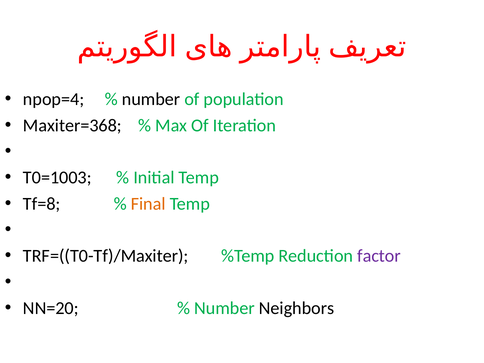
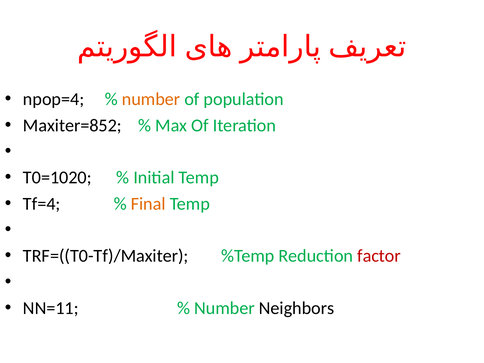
number at (151, 99) colour: black -> orange
Maxiter=368: Maxiter=368 -> Maxiter=852
T0=1003: T0=1003 -> T0=1020
Tf=8: Tf=8 -> Tf=4
factor colour: purple -> red
NN=20: NN=20 -> NN=11
